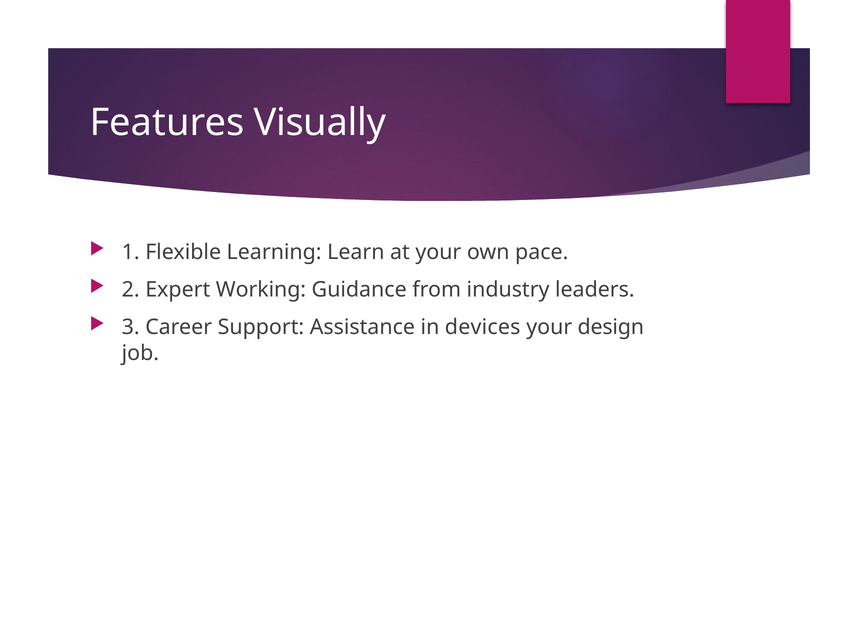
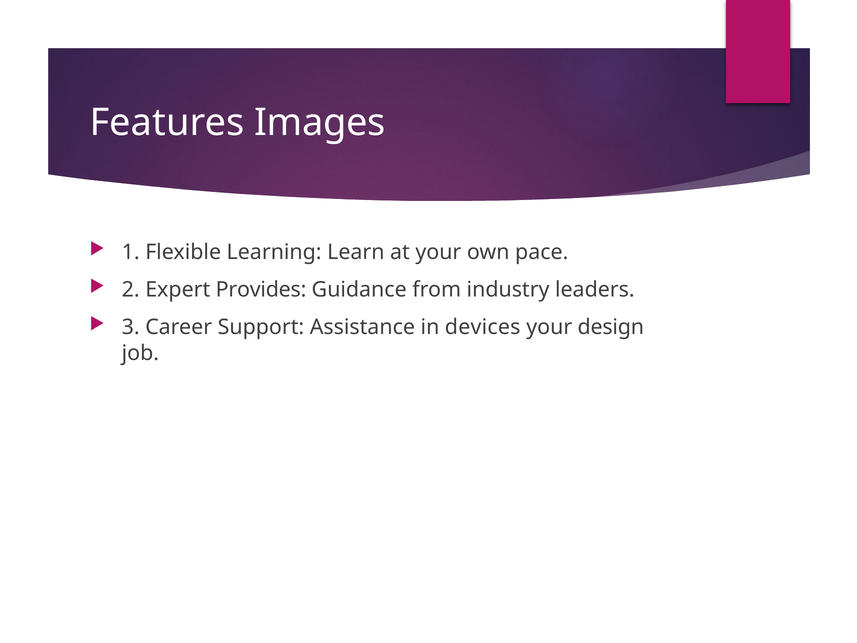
Visually: Visually -> Images
Working: Working -> Provides
